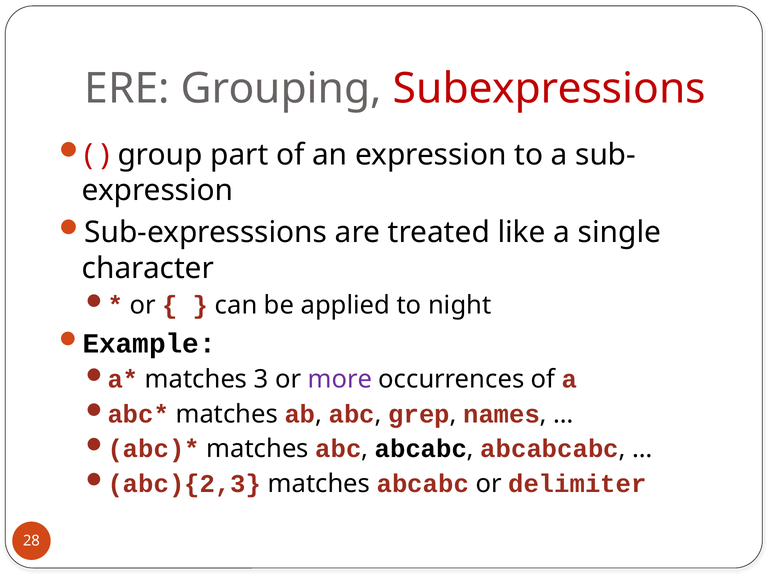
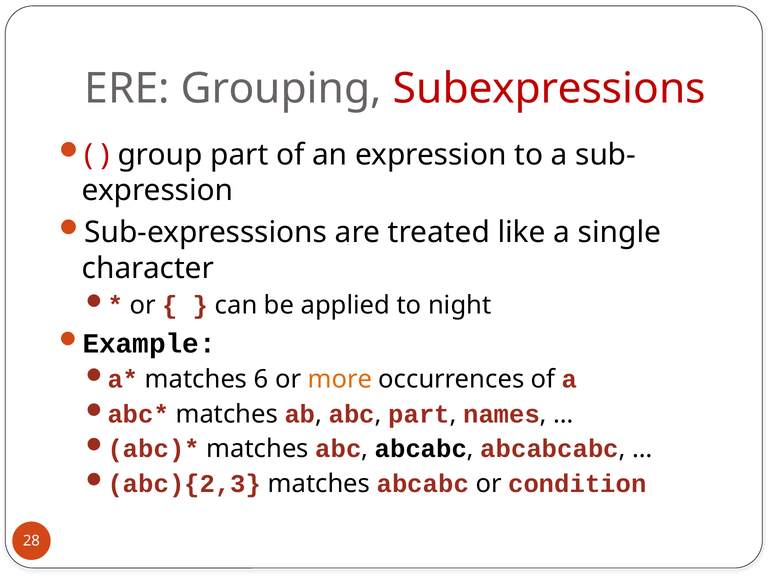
3: 3 -> 6
more colour: purple -> orange
grep at (419, 414): grep -> part
delimiter: delimiter -> condition
